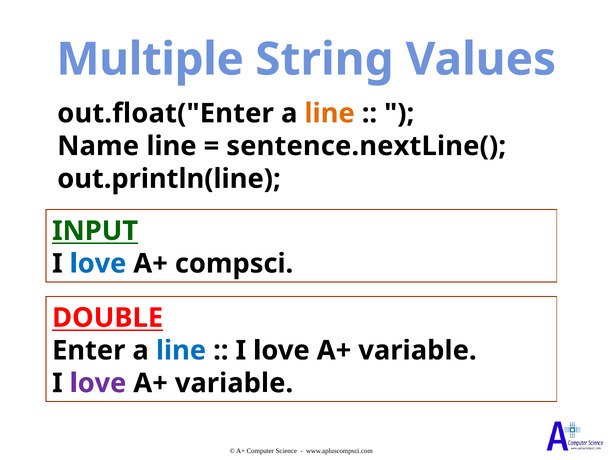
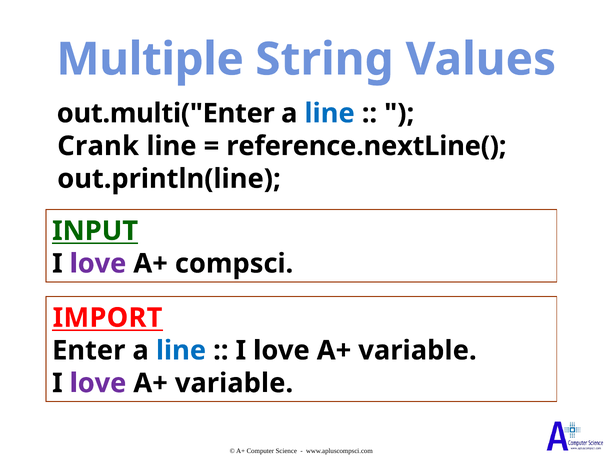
out.float("Enter: out.float("Enter -> out.multi("Enter
line at (330, 113) colour: orange -> blue
Name: Name -> Crank
sentence.nextLine(: sentence.nextLine( -> reference.nextLine(
love at (98, 263) colour: blue -> purple
DOUBLE: DOUBLE -> IMPORT
